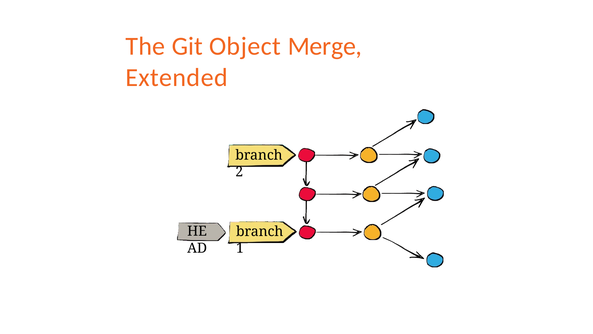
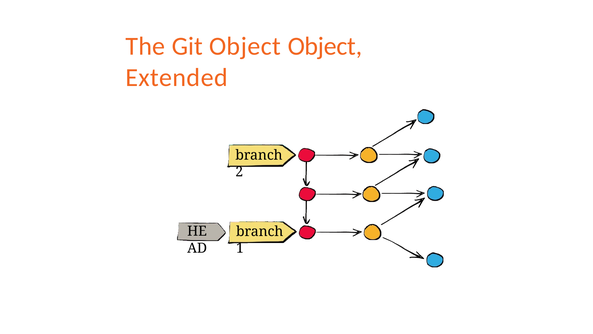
Object Merge: Merge -> Object
